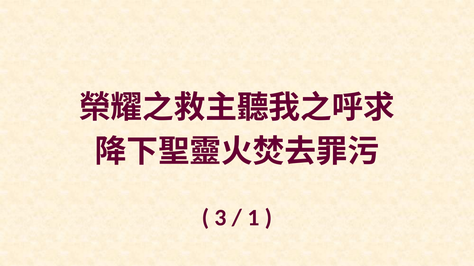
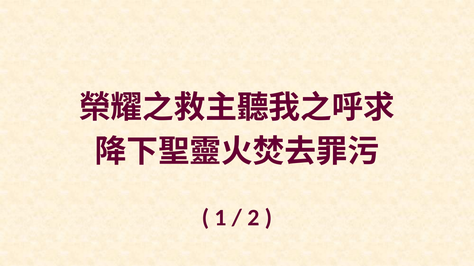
3: 3 -> 1
1: 1 -> 2
